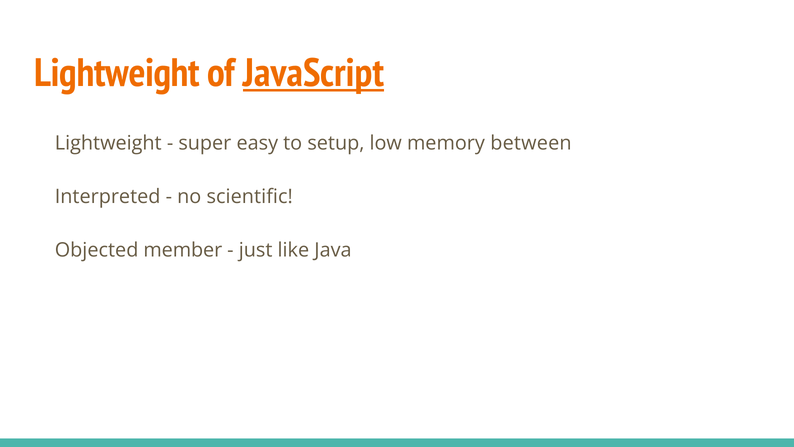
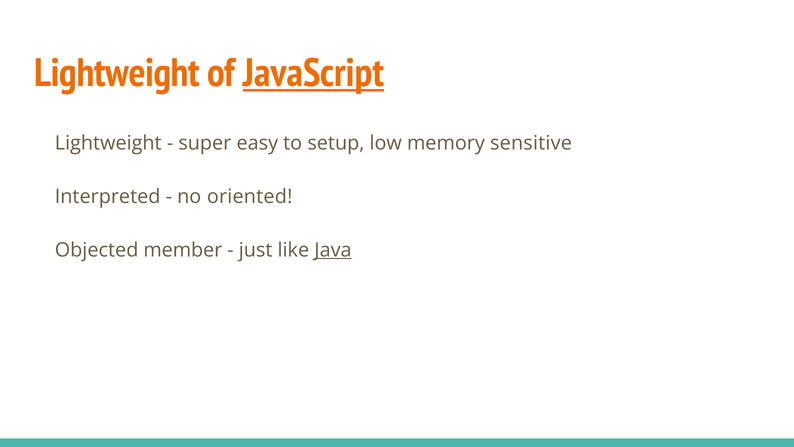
between: between -> sensitive
scientific: scientific -> oriented
Java underline: none -> present
